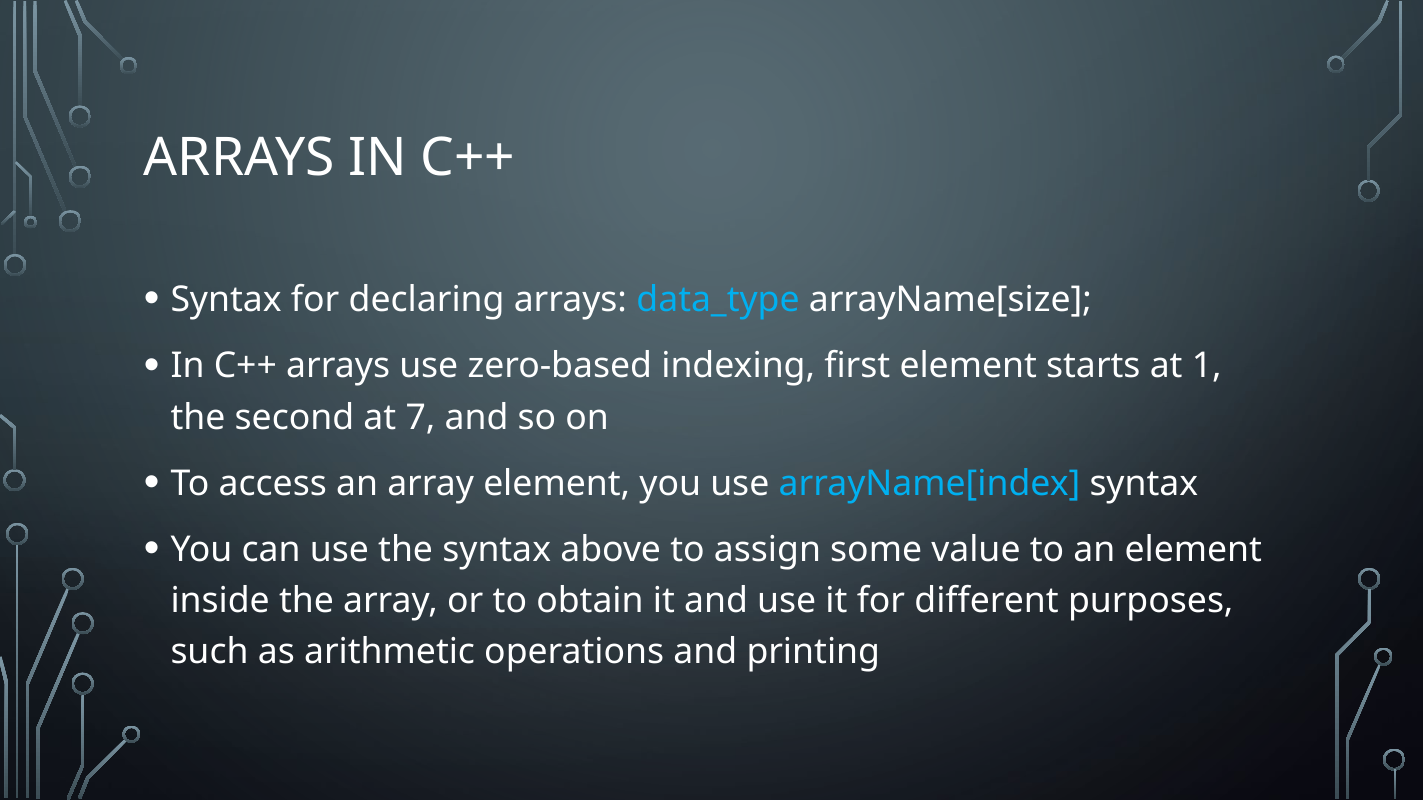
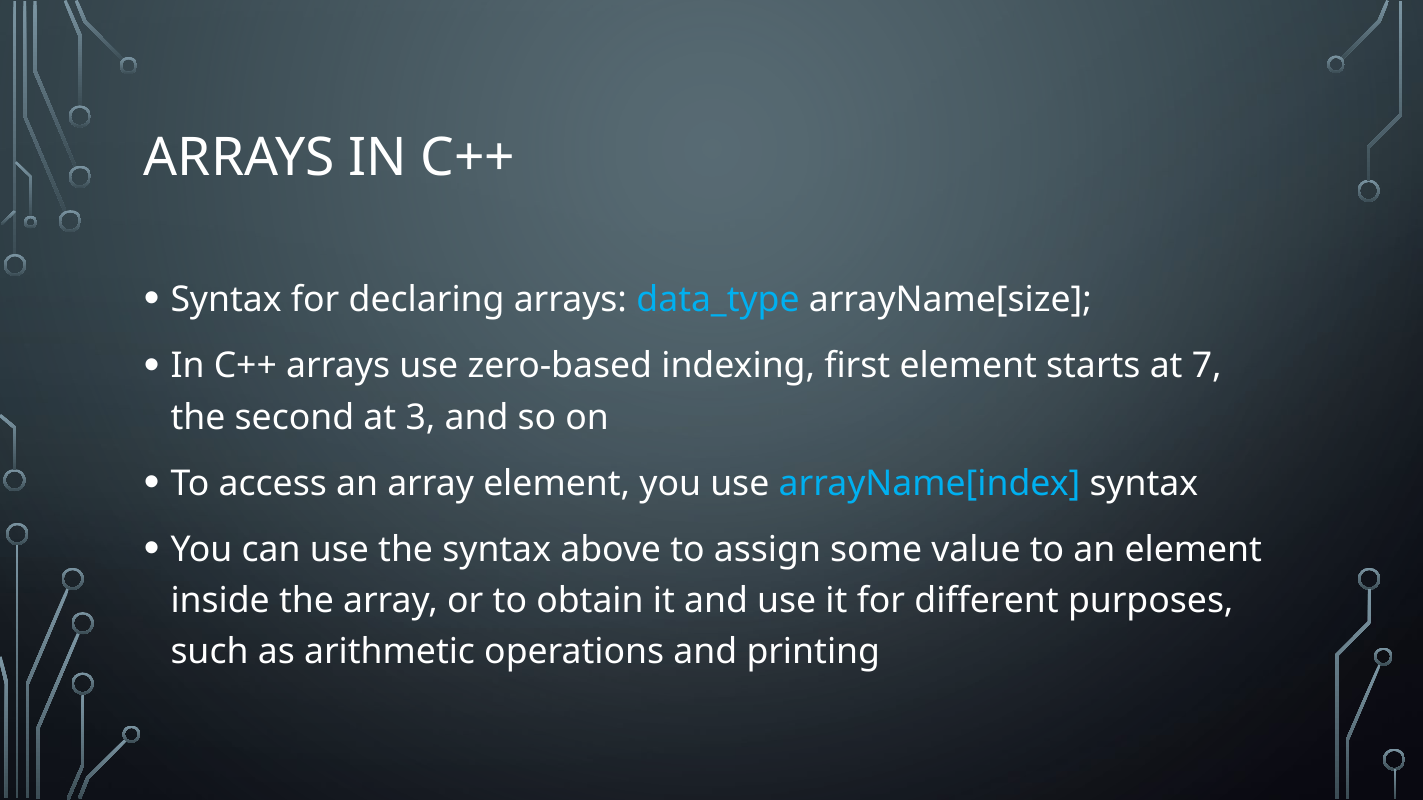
1: 1 -> 7
7: 7 -> 3
